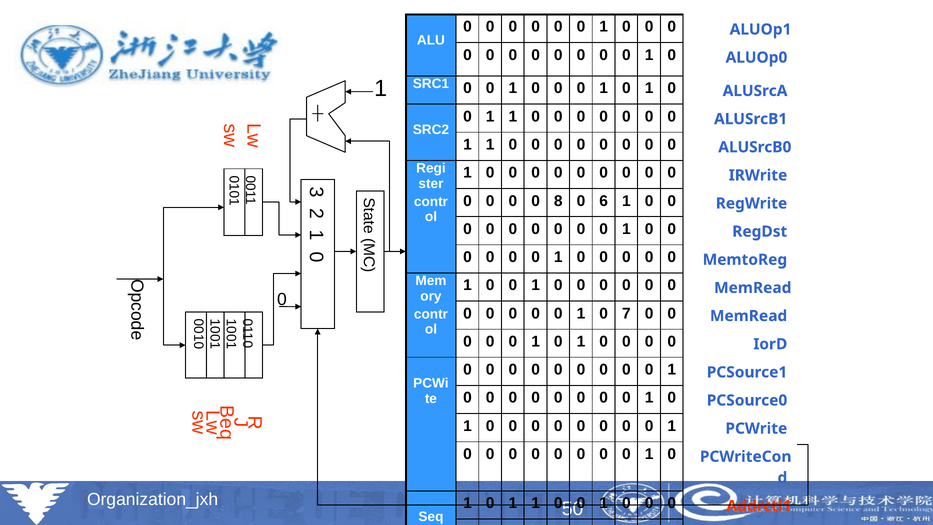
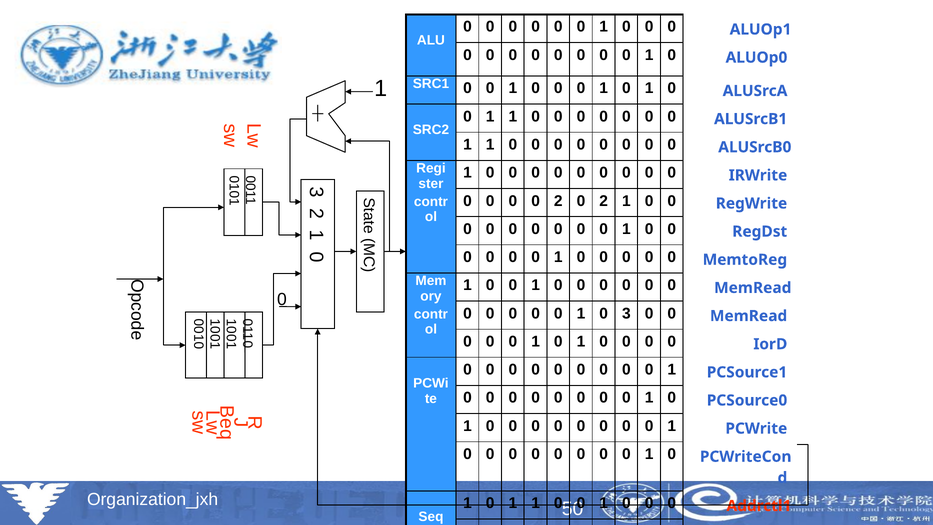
0 0 8: 8 -> 2
6 at (604, 201): 6 -> 2
0 7: 7 -> 3
